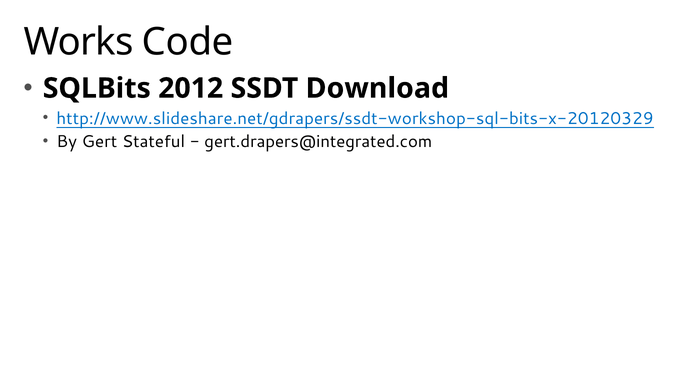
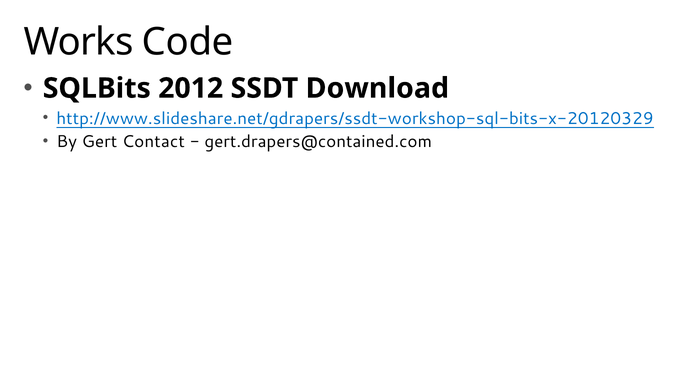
Stateful: Stateful -> Contact
gert.drapers@integrated.com: gert.drapers@integrated.com -> gert.drapers@contained.com
